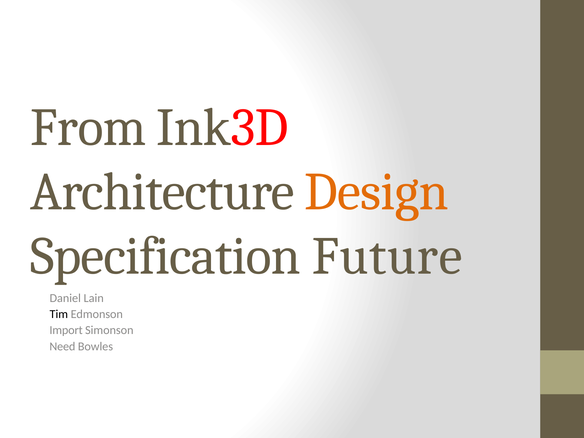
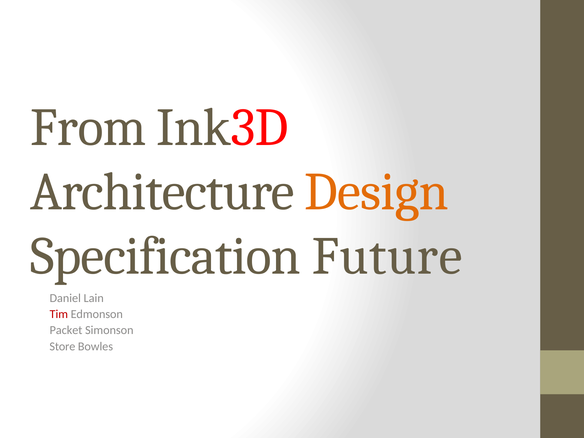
Tim colour: black -> red
Import: Import -> Packet
Need: Need -> Store
